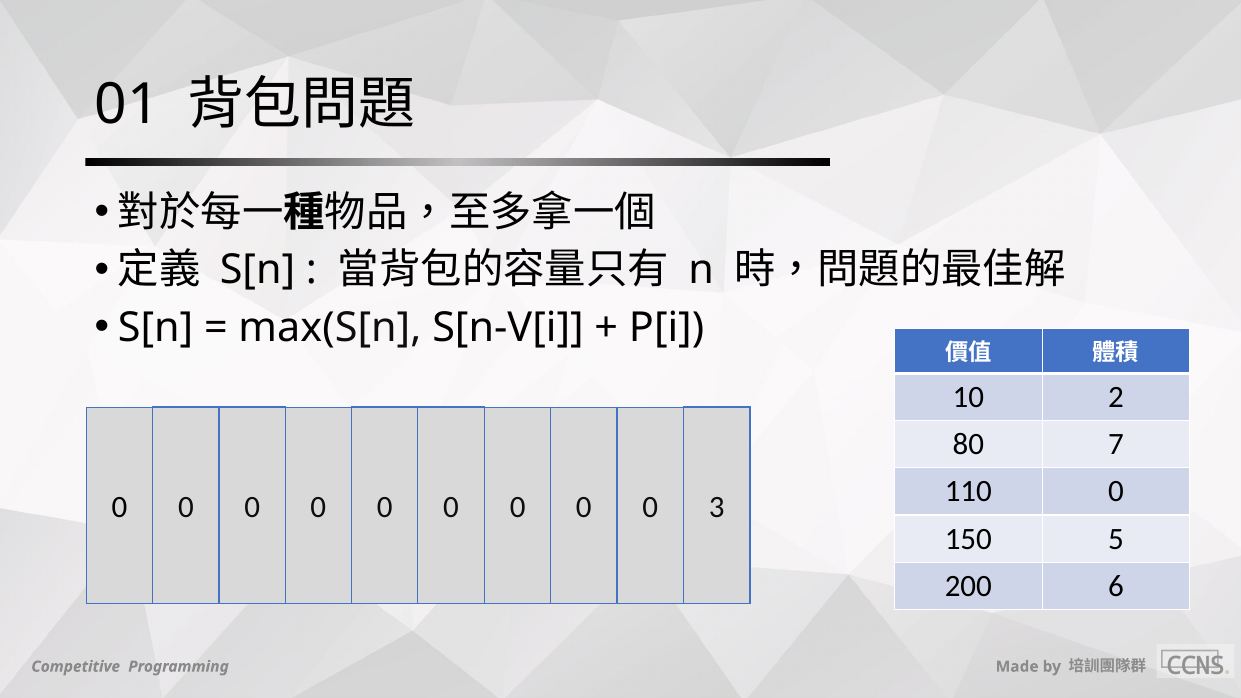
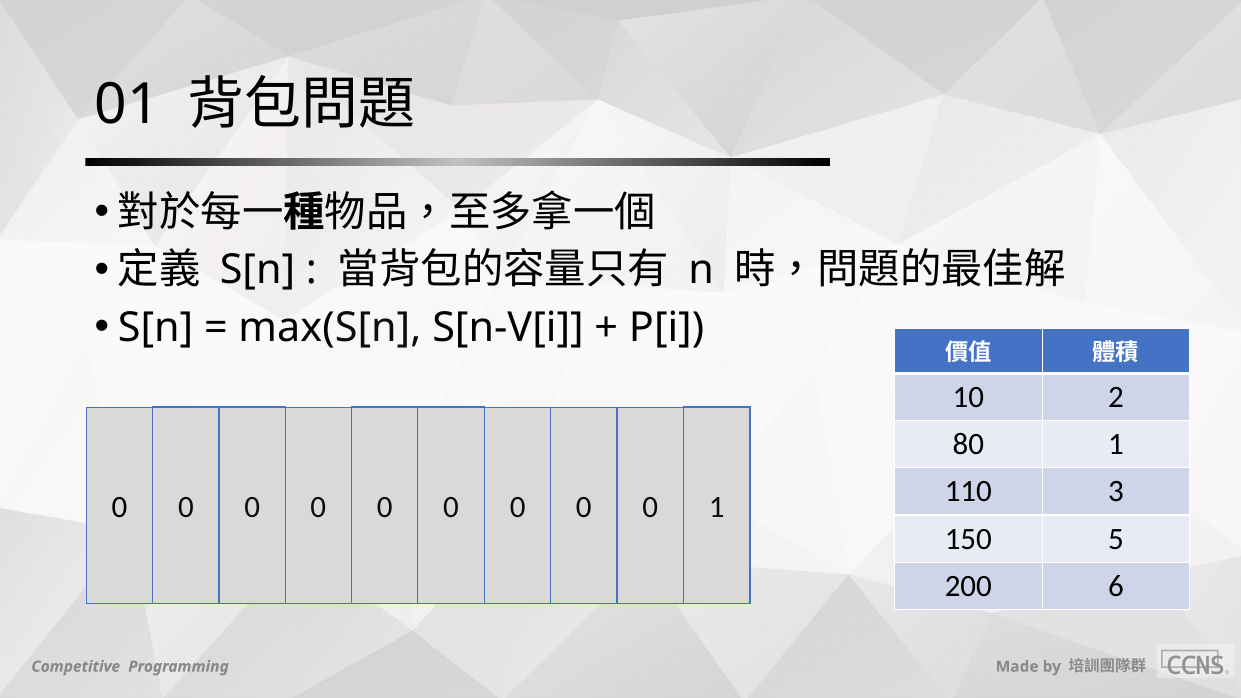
80 7: 7 -> 1
110 0: 0 -> 3
0 3: 3 -> 1
